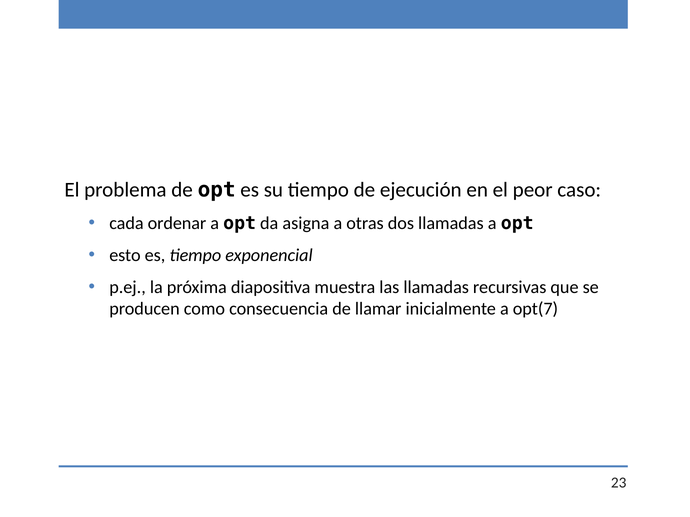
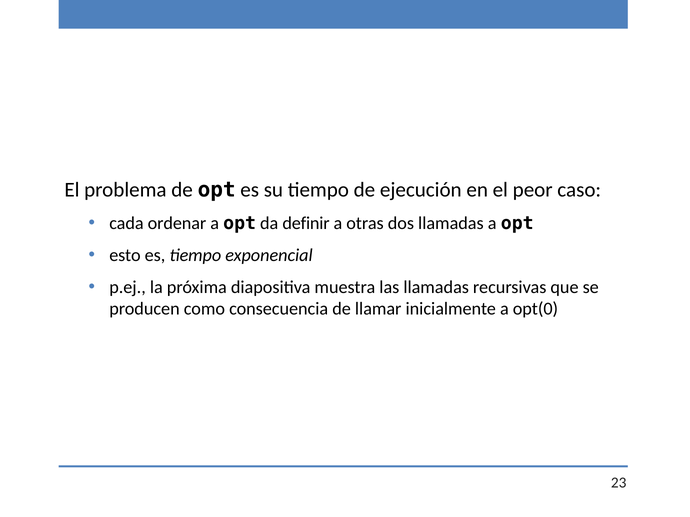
asigna: asigna -> definir
opt(7: opt(7 -> opt(0
